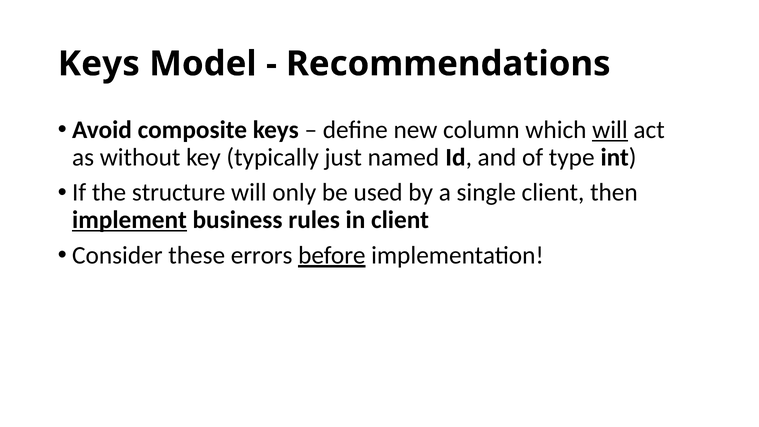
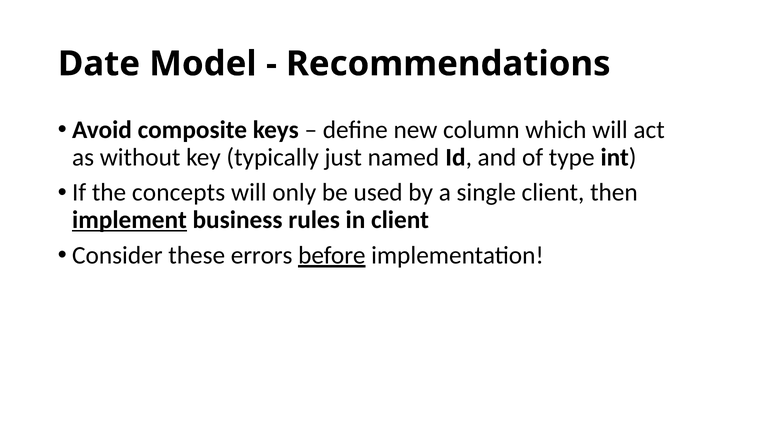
Keys at (99, 64): Keys -> Date
will at (610, 130) underline: present -> none
structure: structure -> concepts
